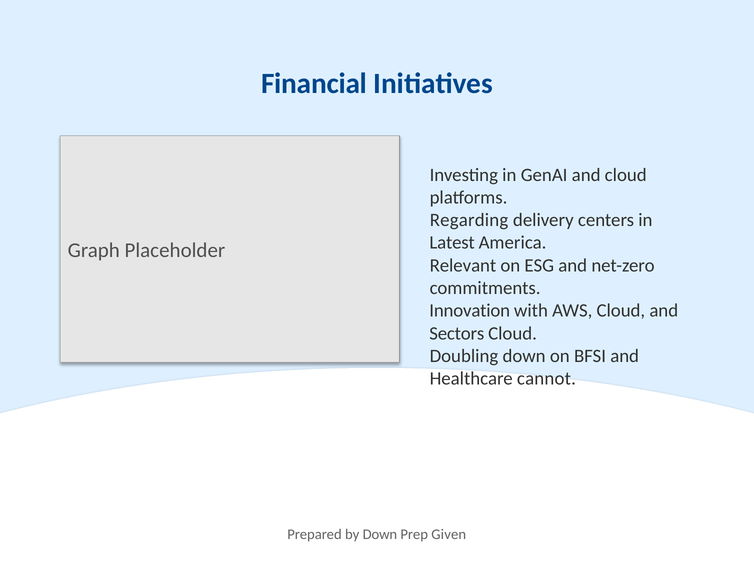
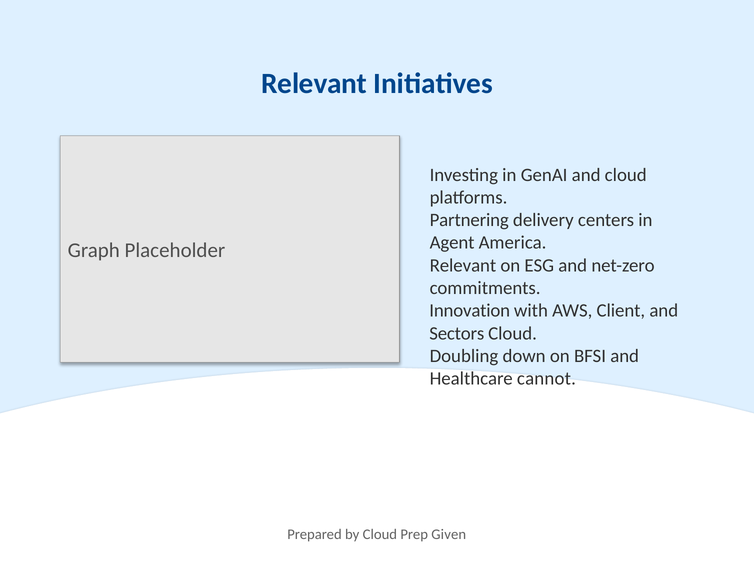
Financial at (314, 84): Financial -> Relevant
Regarding: Regarding -> Partnering
Latest: Latest -> Agent
AWS Cloud: Cloud -> Client
by Down: Down -> Cloud
